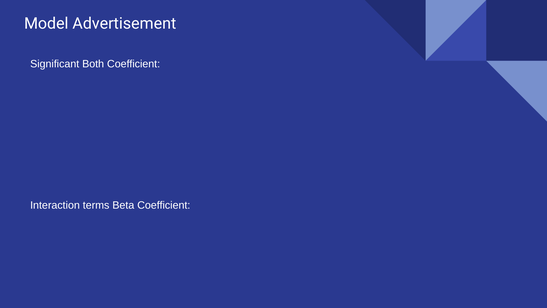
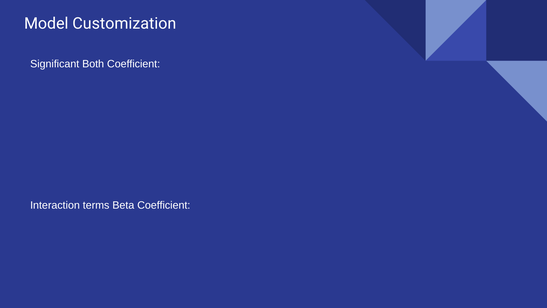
Advertisement: Advertisement -> Customization
